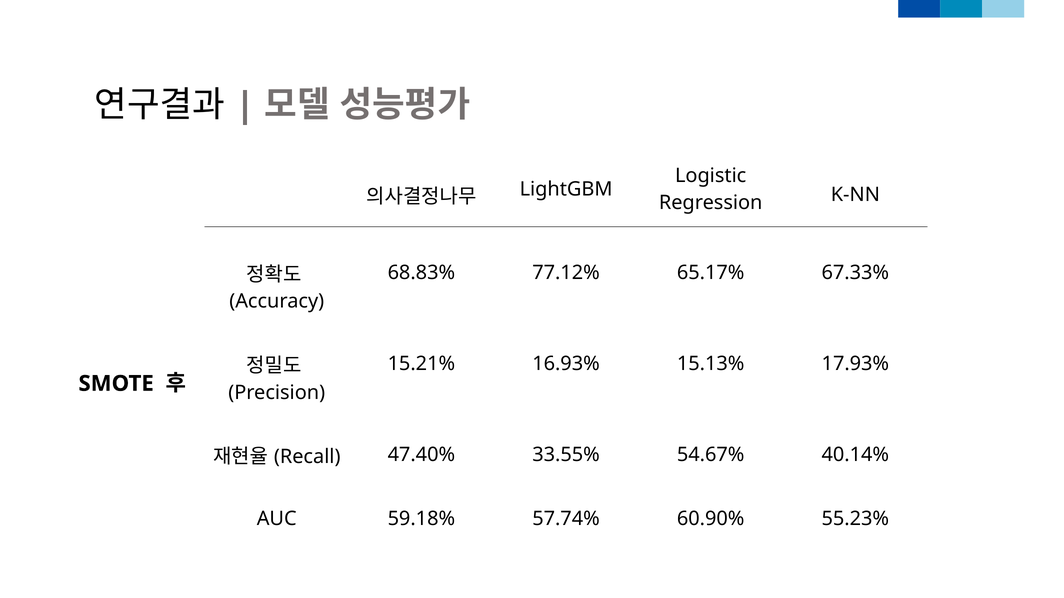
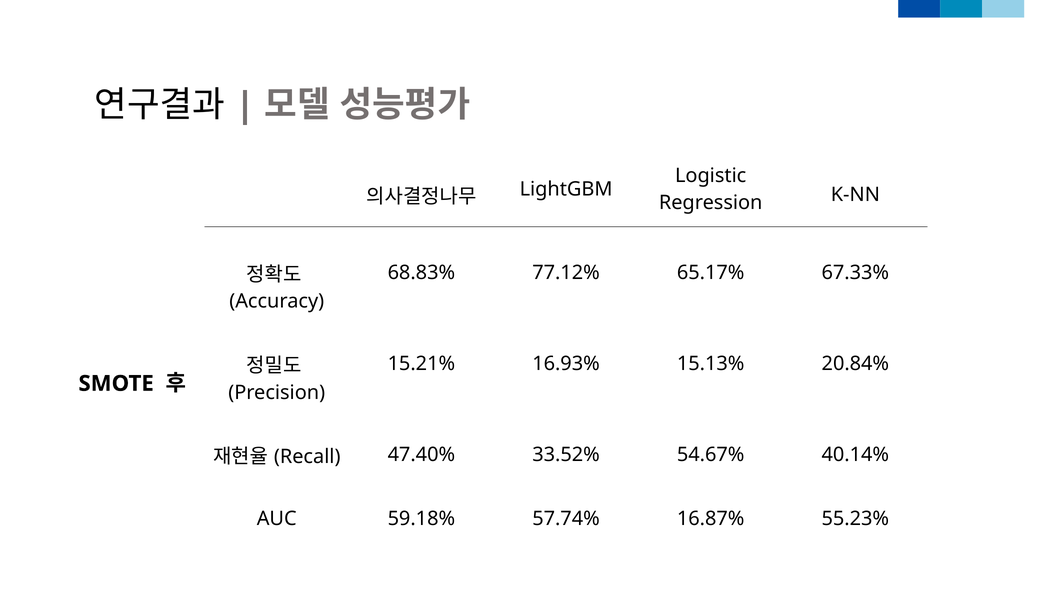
17.93%: 17.93% -> 20.84%
33.55%: 33.55% -> 33.52%
60.90%: 60.90% -> 16.87%
